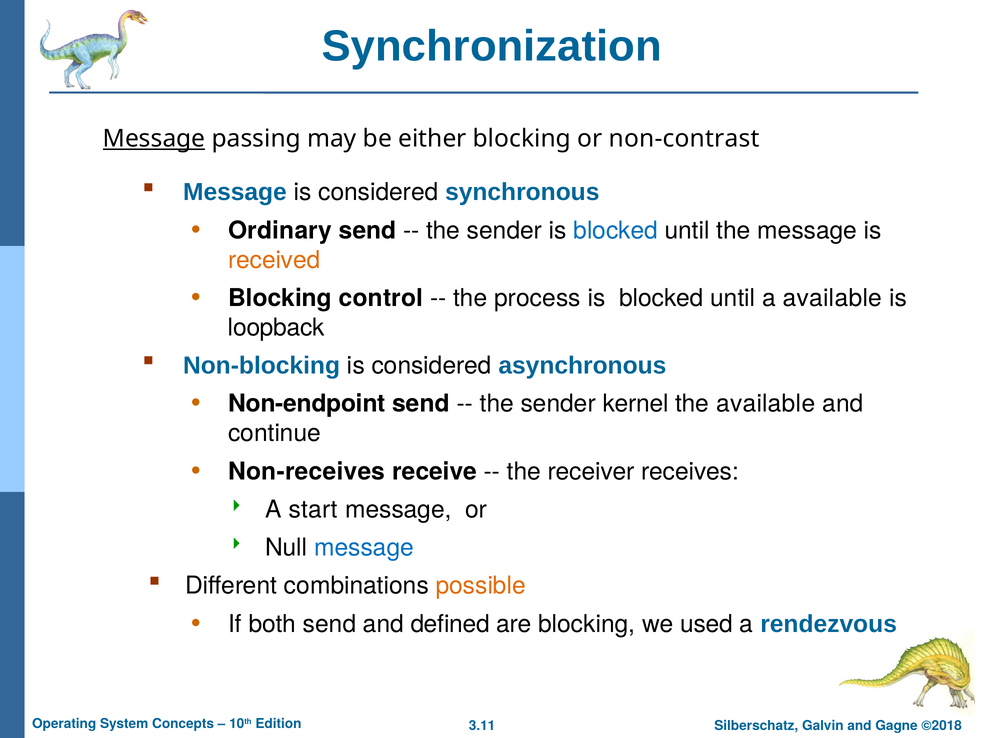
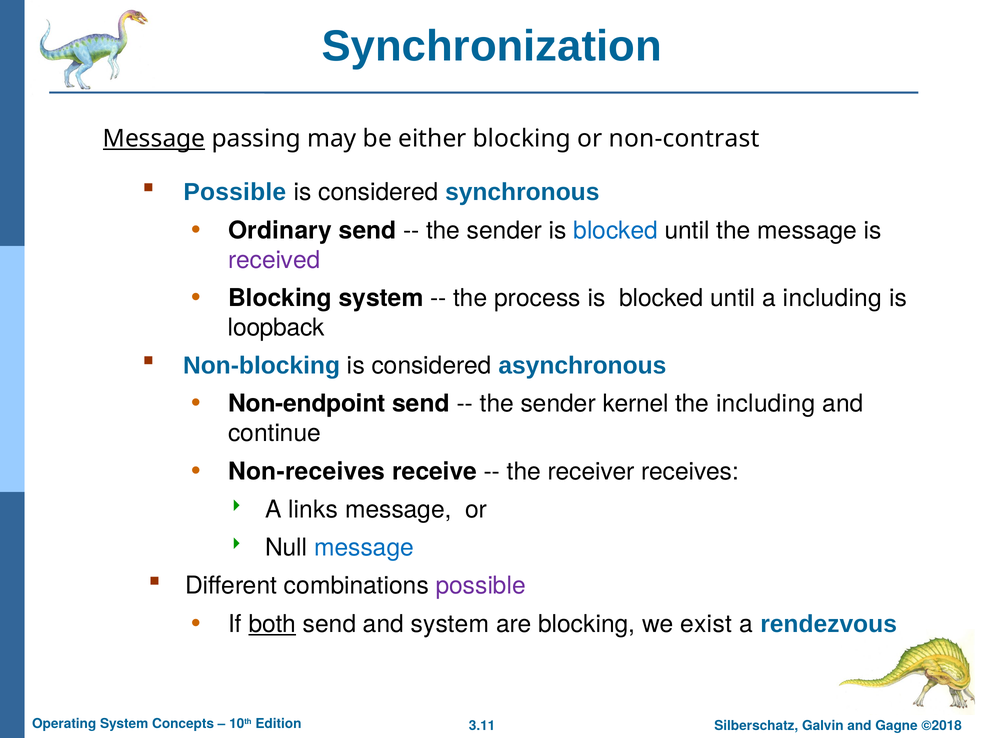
Message at (235, 192): Message -> Possible
received colour: orange -> purple
Blocking control: control -> system
a available: available -> including
the available: available -> including
start: start -> links
possible at (481, 586) colour: orange -> purple
both underline: none -> present
and defined: defined -> system
used: used -> exist
